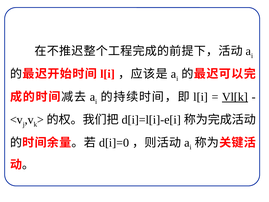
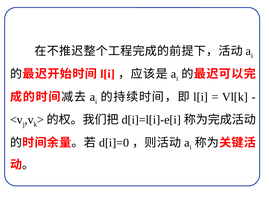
Vl[k underline: present -> none
